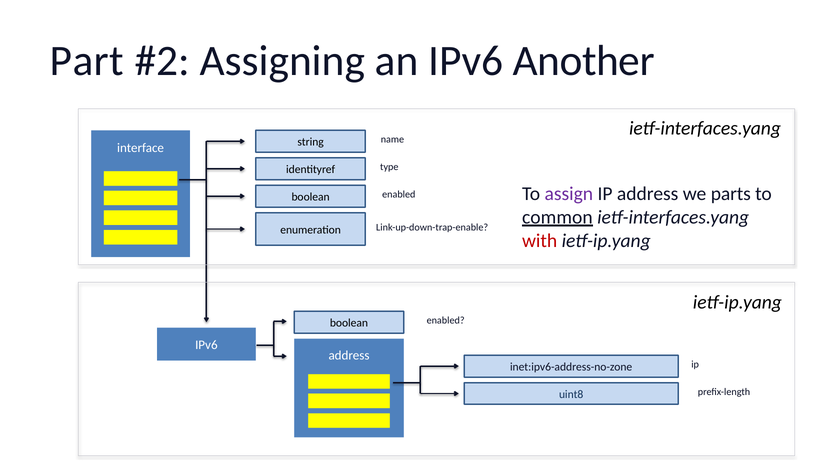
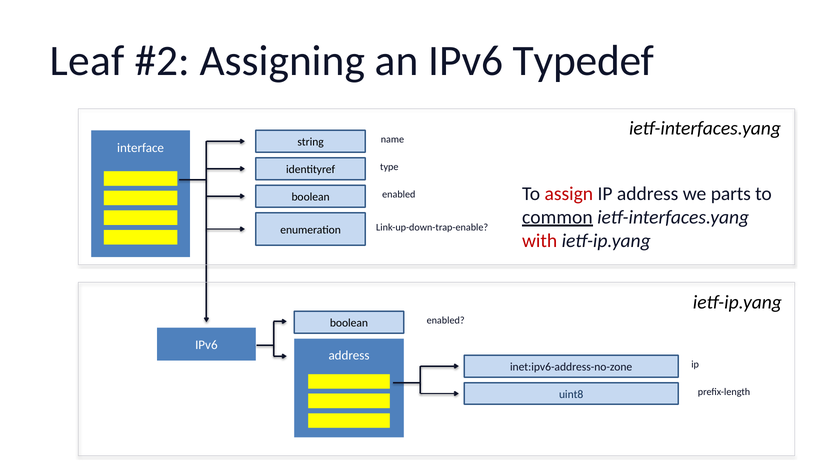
Part: Part -> Leaf
Another: Another -> Typedef
assign colour: purple -> red
